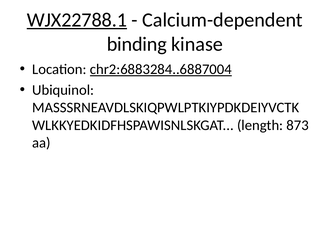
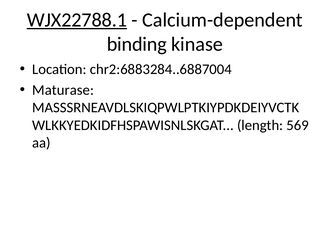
chr2:6883284..6887004 underline: present -> none
Ubiquinol: Ubiquinol -> Maturase
873: 873 -> 569
